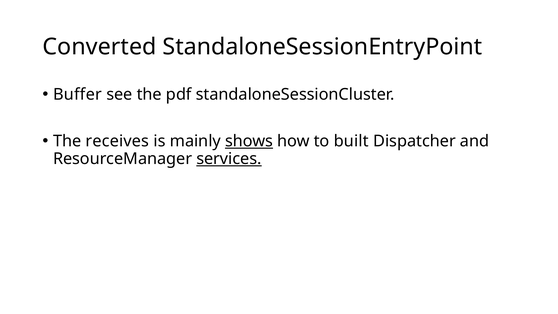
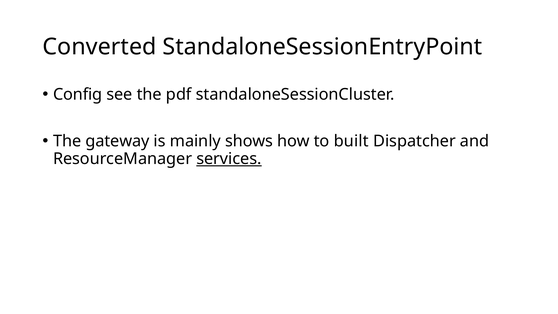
Buffer: Buffer -> Config
receives: receives -> gateway
shows underline: present -> none
